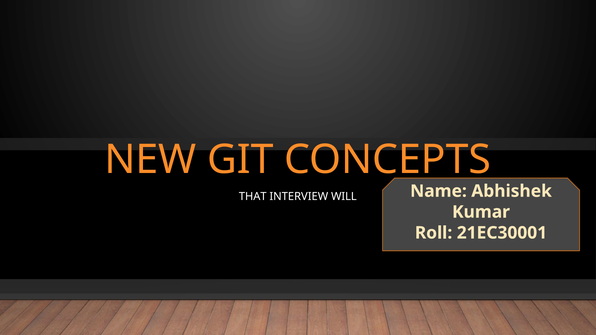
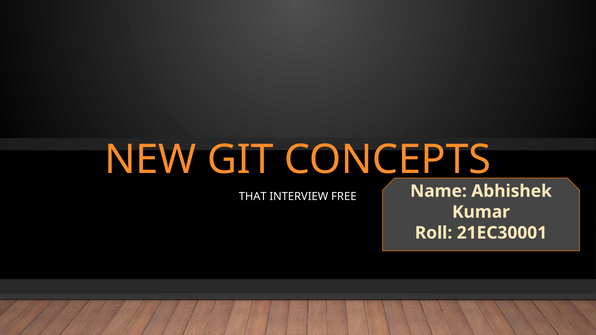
WILL: WILL -> FREE
